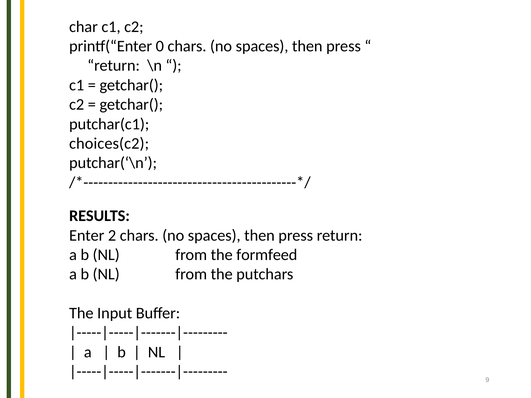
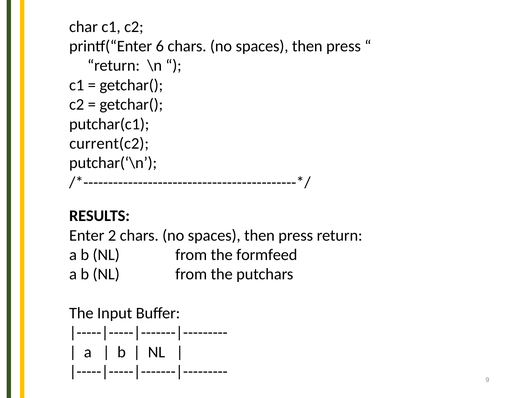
0: 0 -> 6
choices(c2: choices(c2 -> current(c2
